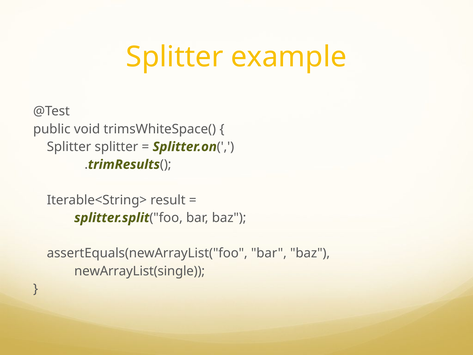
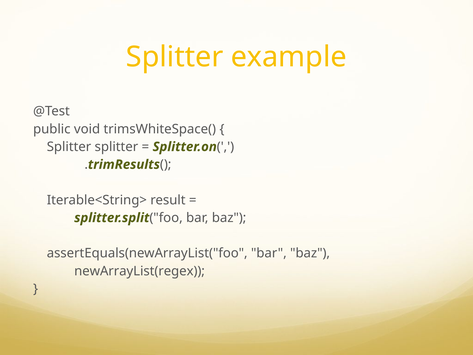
newArrayList(single: newArrayList(single -> newArrayList(regex
